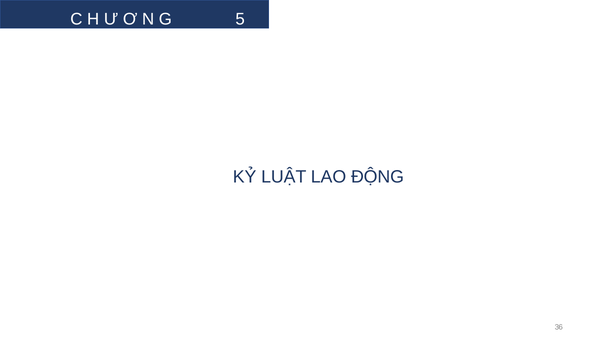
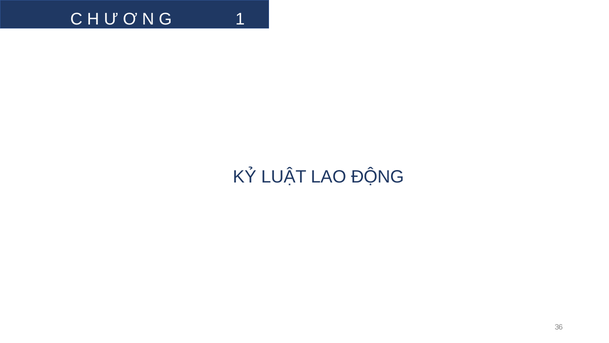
5: 5 -> 1
